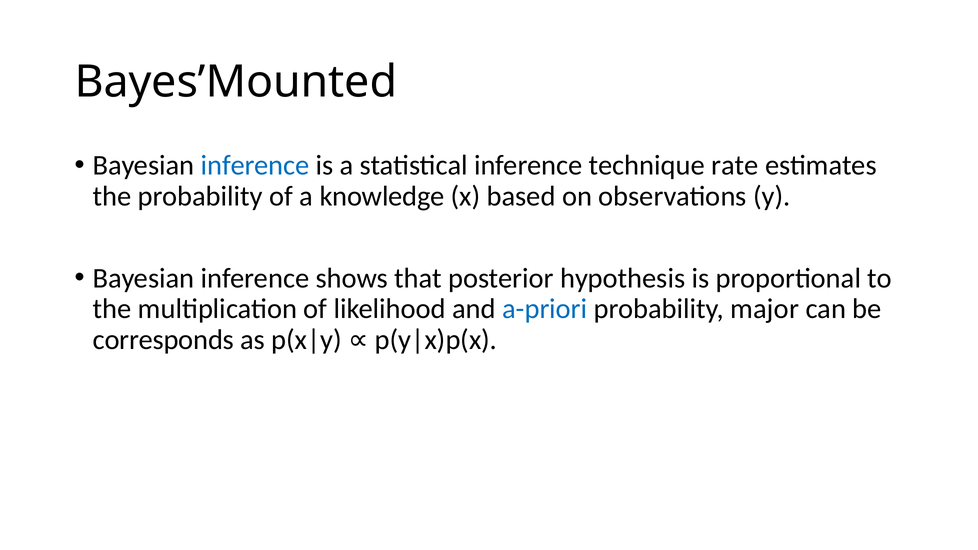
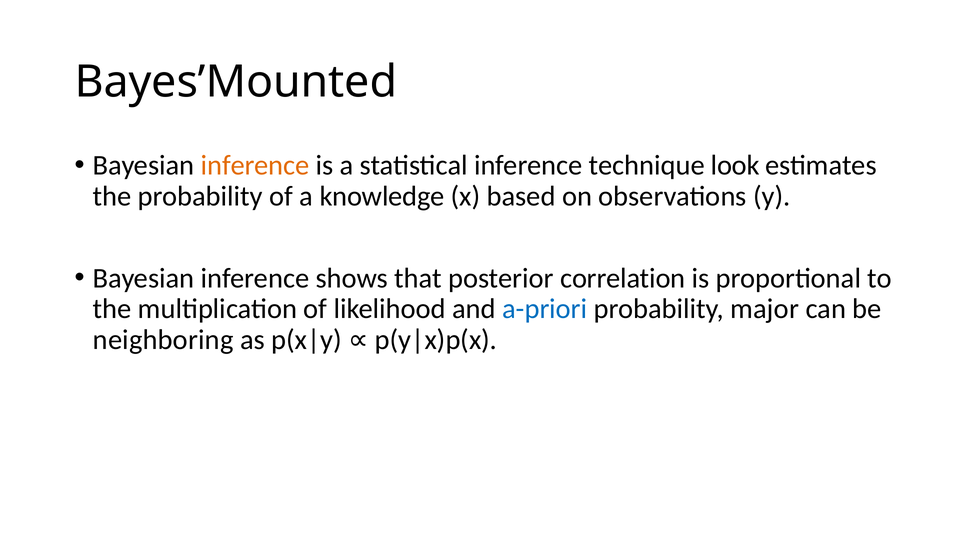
inference at (255, 165) colour: blue -> orange
rate: rate -> look
hypothesis: hypothesis -> correlation
corresponds: corresponds -> neighboring
